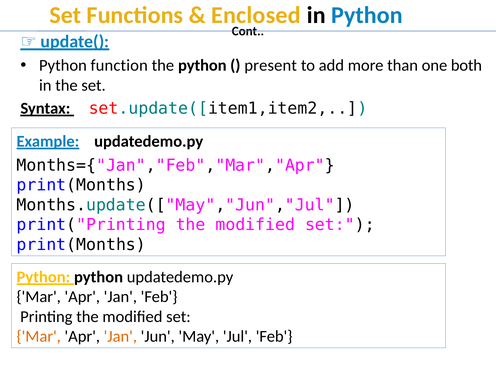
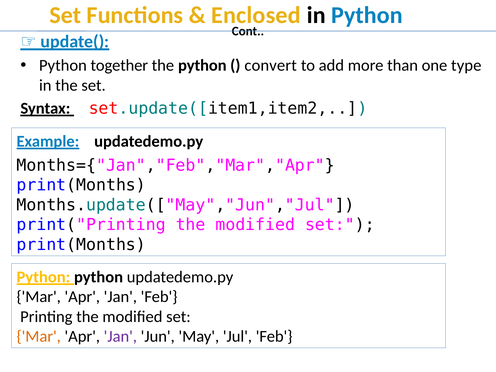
function: function -> together
present: present -> convert
both: both -> type
Jan at (120, 337) colour: orange -> purple
